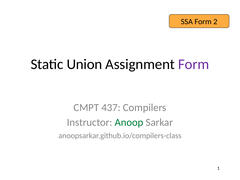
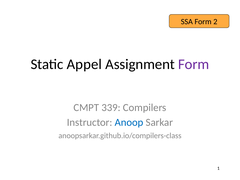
Union: Union -> Appel
437: 437 -> 339
Anoop colour: green -> blue
